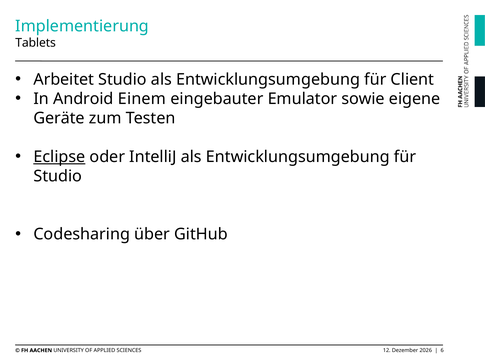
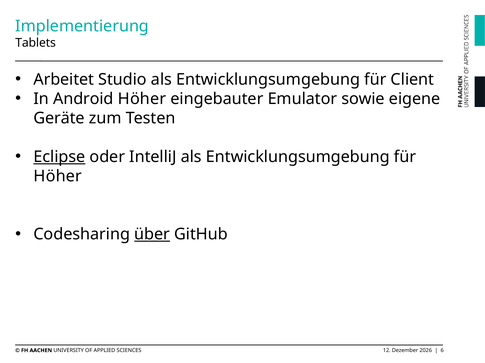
Android Einem: Einem -> Höher
Studio at (58, 177): Studio -> Höher
über underline: none -> present
